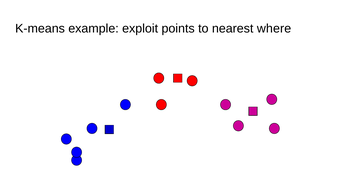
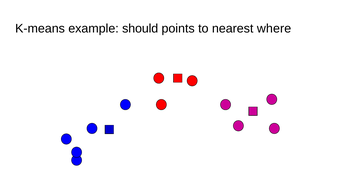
exploit: exploit -> should
